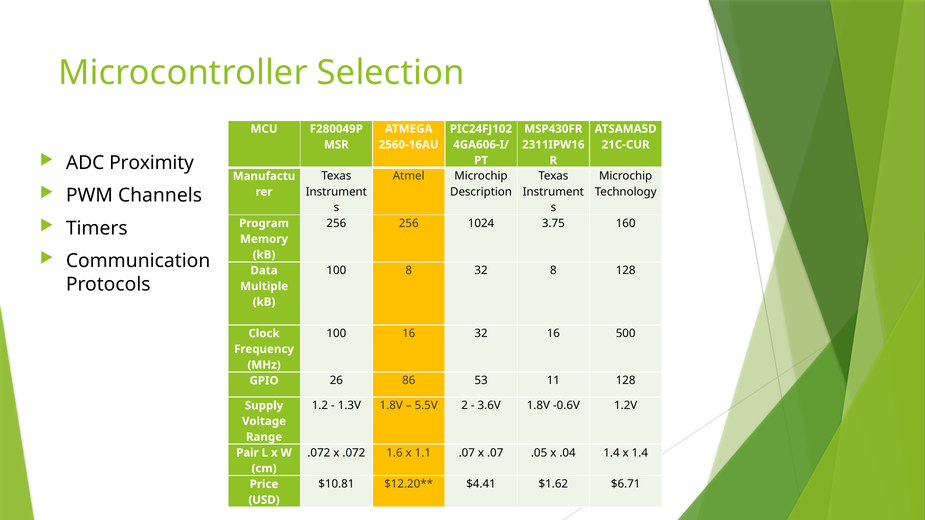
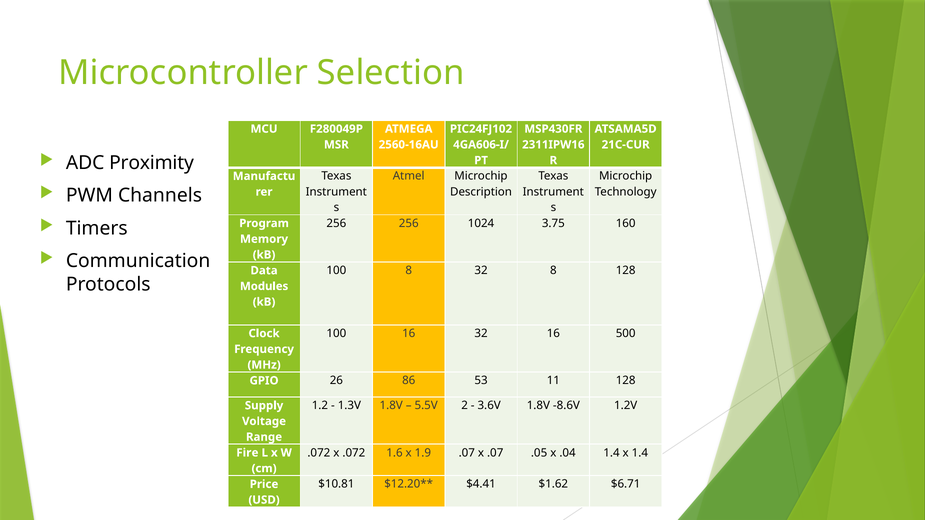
Multiple: Multiple -> Modules
-0.6V: -0.6V -> -8.6V
1.1: 1.1 -> 1.9
Pair: Pair -> Fire
